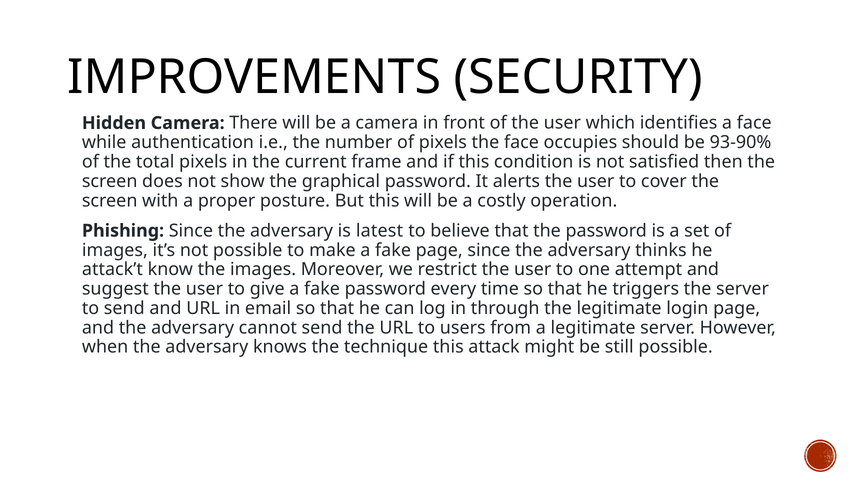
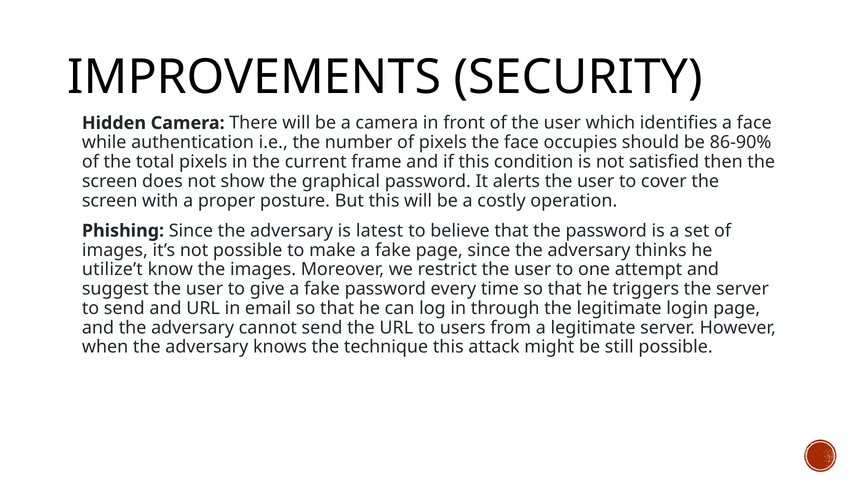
93-90%: 93-90% -> 86-90%
attack’t: attack’t -> utilize’t
